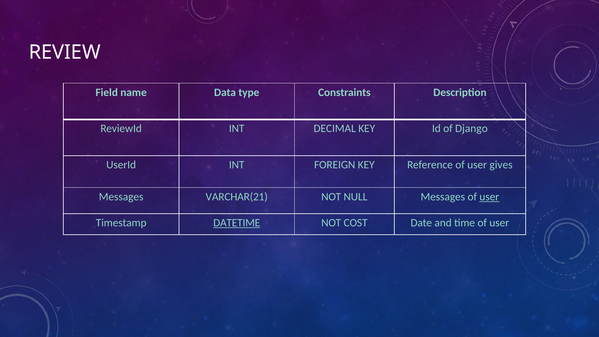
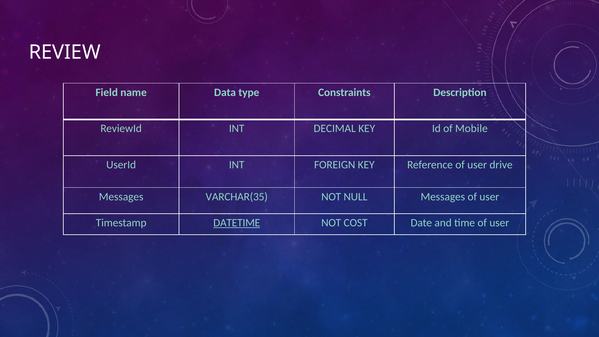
Django: Django -> Mobile
gives: gives -> drive
VARCHAR(21: VARCHAR(21 -> VARCHAR(35
user at (489, 197) underline: present -> none
